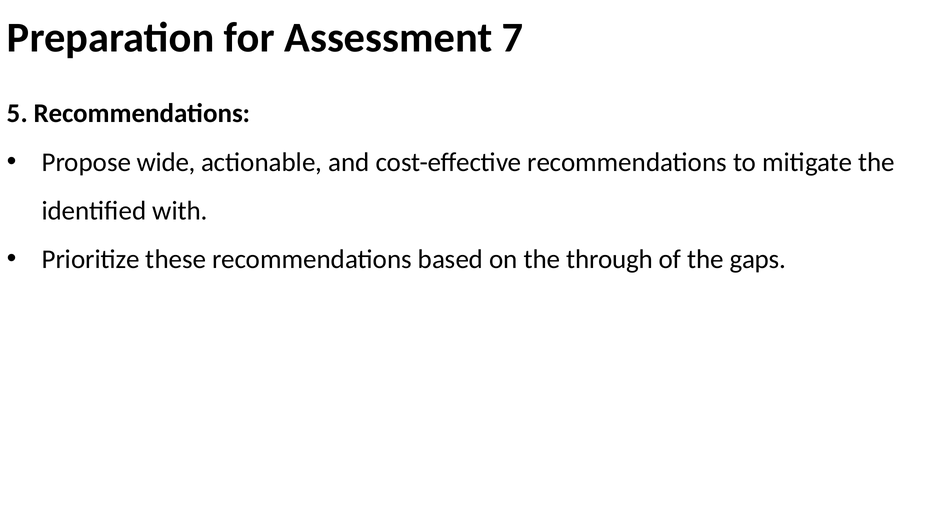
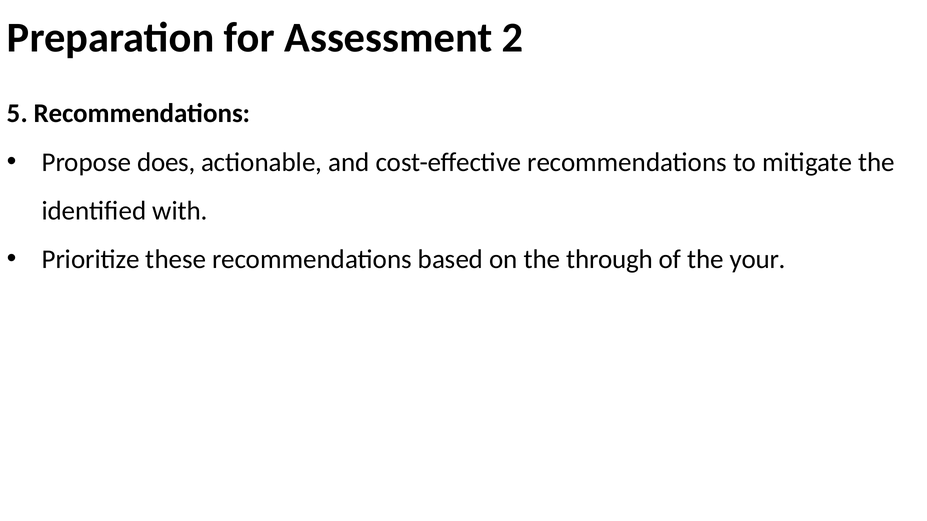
7: 7 -> 2
wide: wide -> does
gaps: gaps -> your
